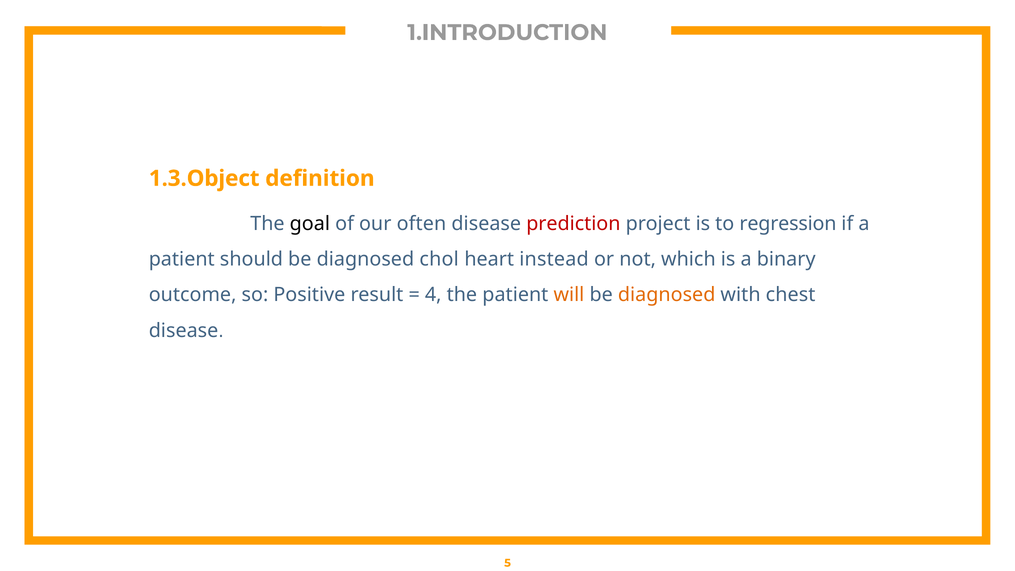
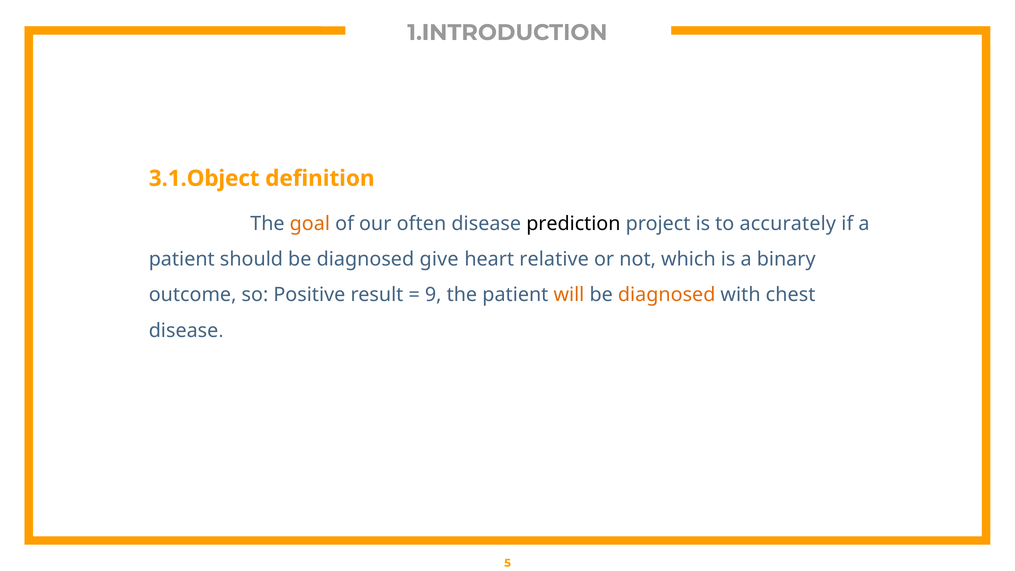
1.3.Object: 1.3.Object -> 3.1.Object
goal colour: black -> orange
prediction colour: red -> black
regression: regression -> accurately
chol: chol -> give
instead: instead -> relative
4: 4 -> 9
